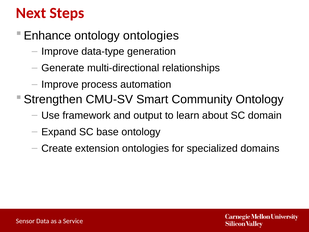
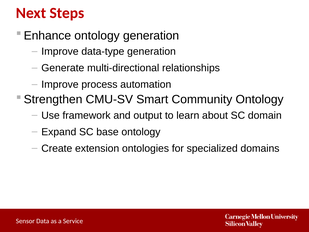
ontology ontologies: ontologies -> generation
